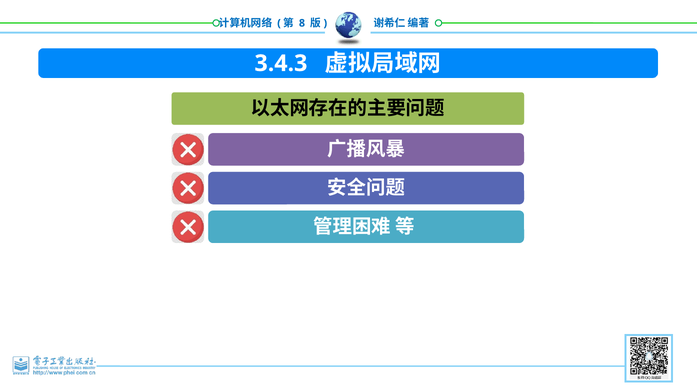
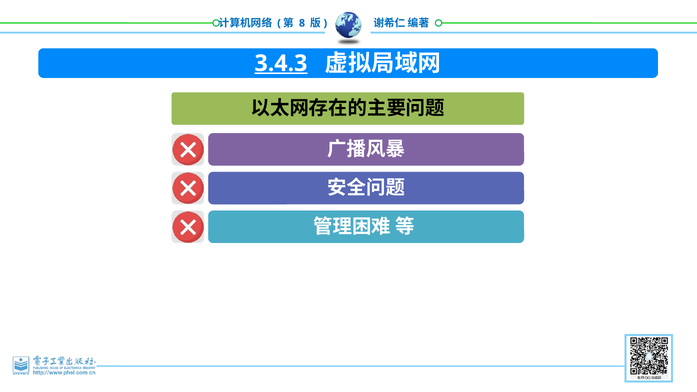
3.4.3 underline: none -> present
